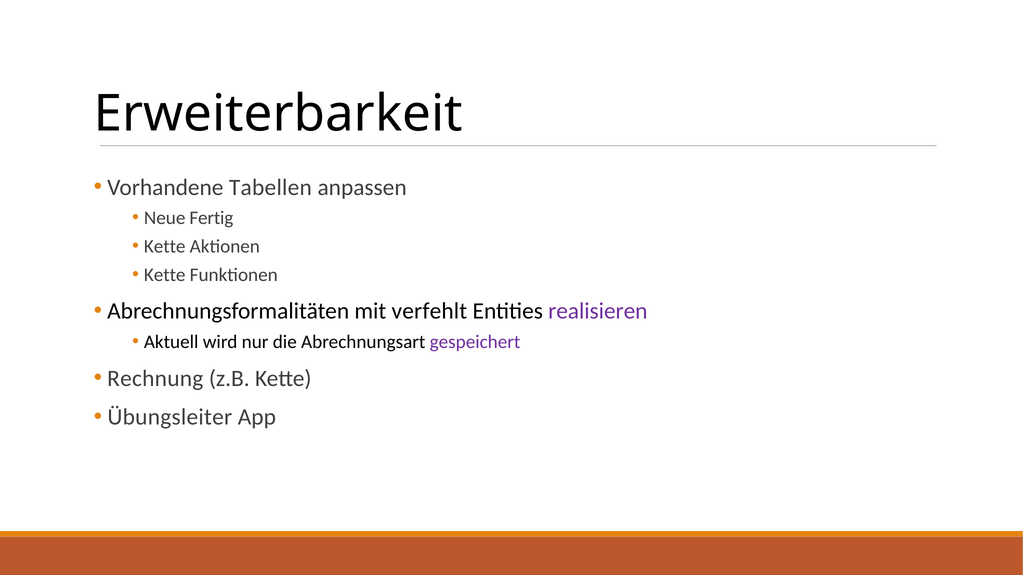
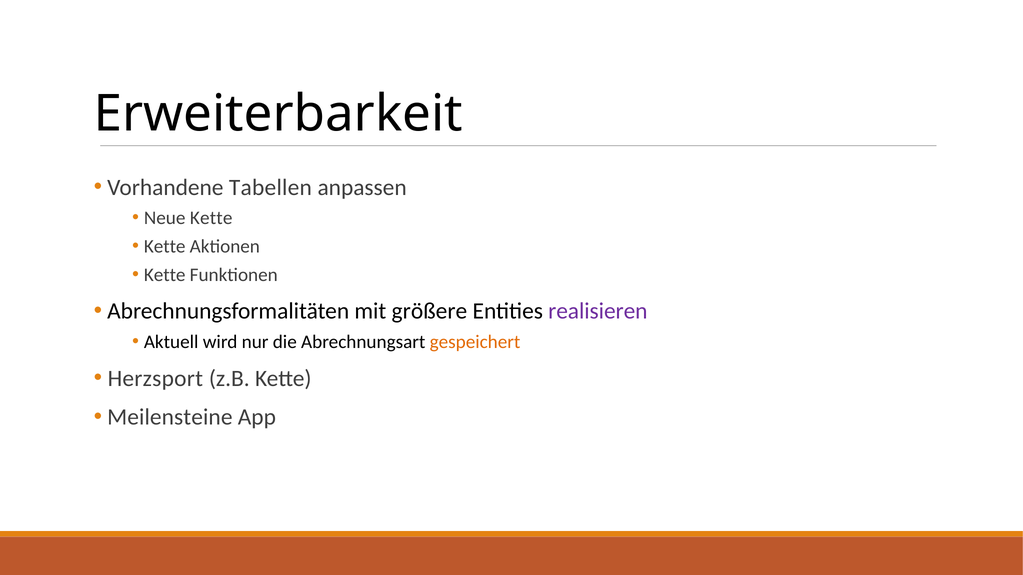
Neue Fertig: Fertig -> Kette
verfehlt: verfehlt -> größere
gespeichert colour: purple -> orange
Rechnung: Rechnung -> Herzsport
Übungsleiter: Übungsleiter -> Meilensteine
